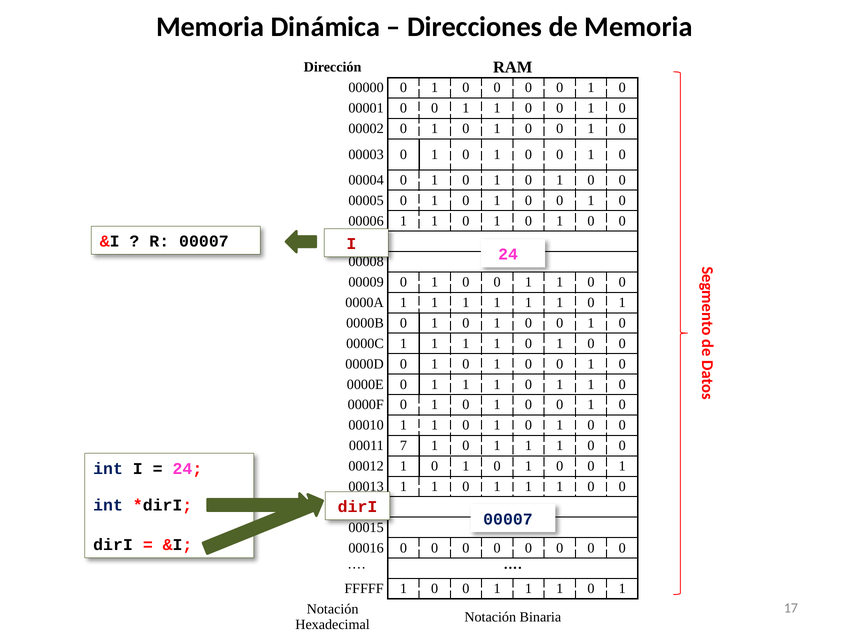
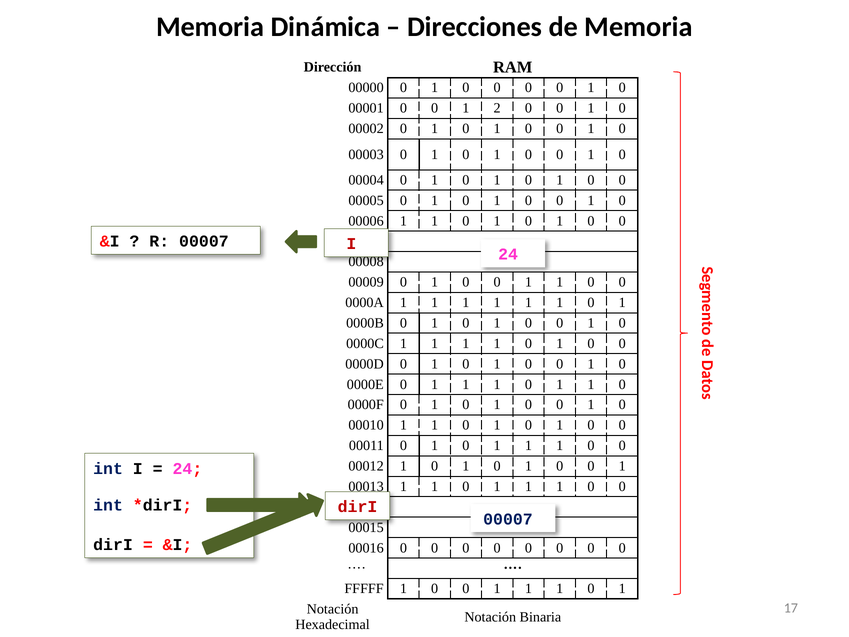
1 at (497, 108): 1 -> 2
00011 7: 7 -> 0
